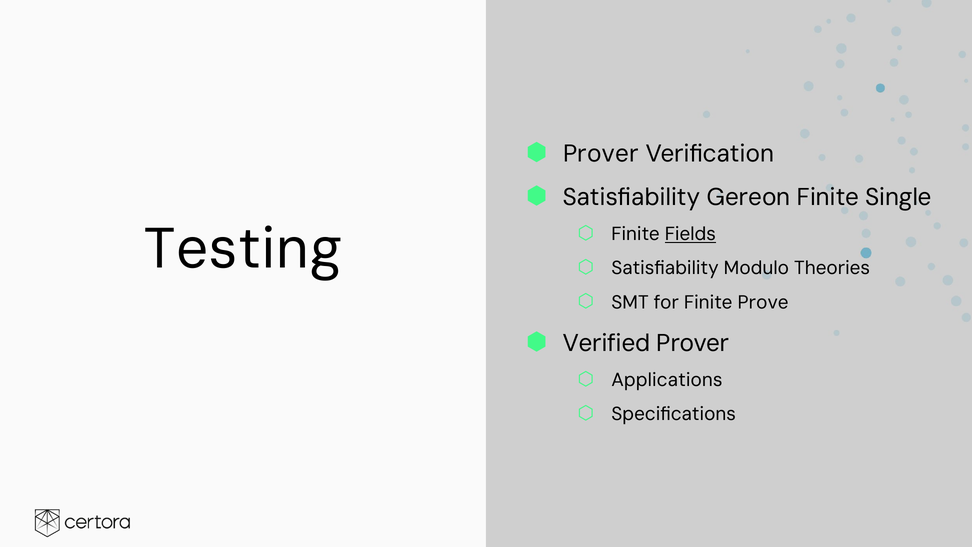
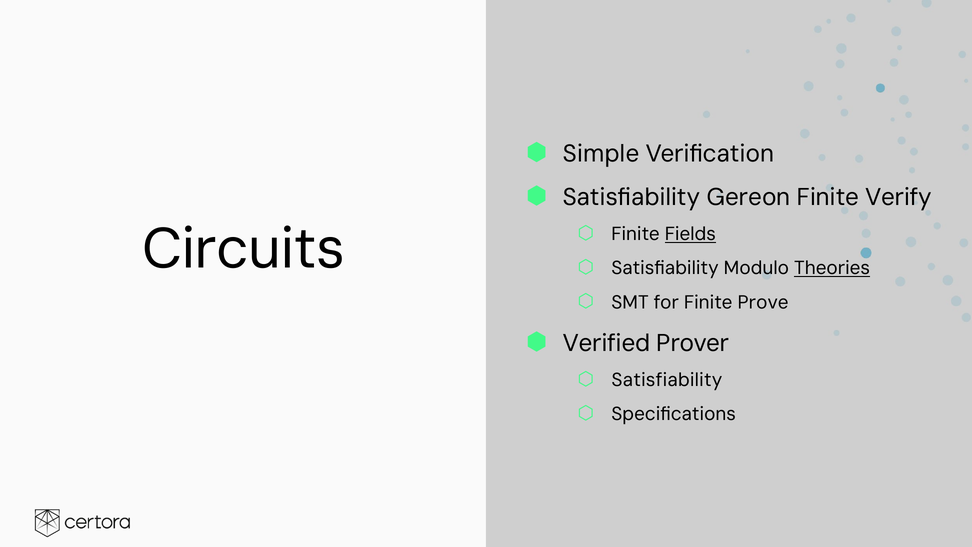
Prover at (601, 154): Prover -> Simple
Single: Single -> Verify
Testing: Testing -> Circuits
Theories underline: none -> present
Applications at (667, 380): Applications -> Satisfiability
